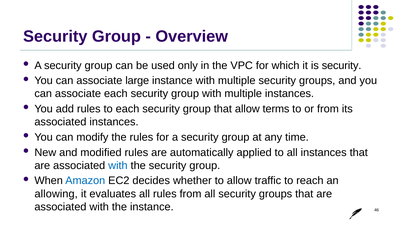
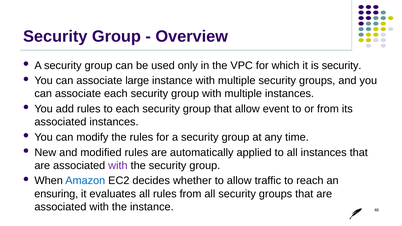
terms: terms -> event
with at (118, 166) colour: blue -> purple
allowing: allowing -> ensuring
